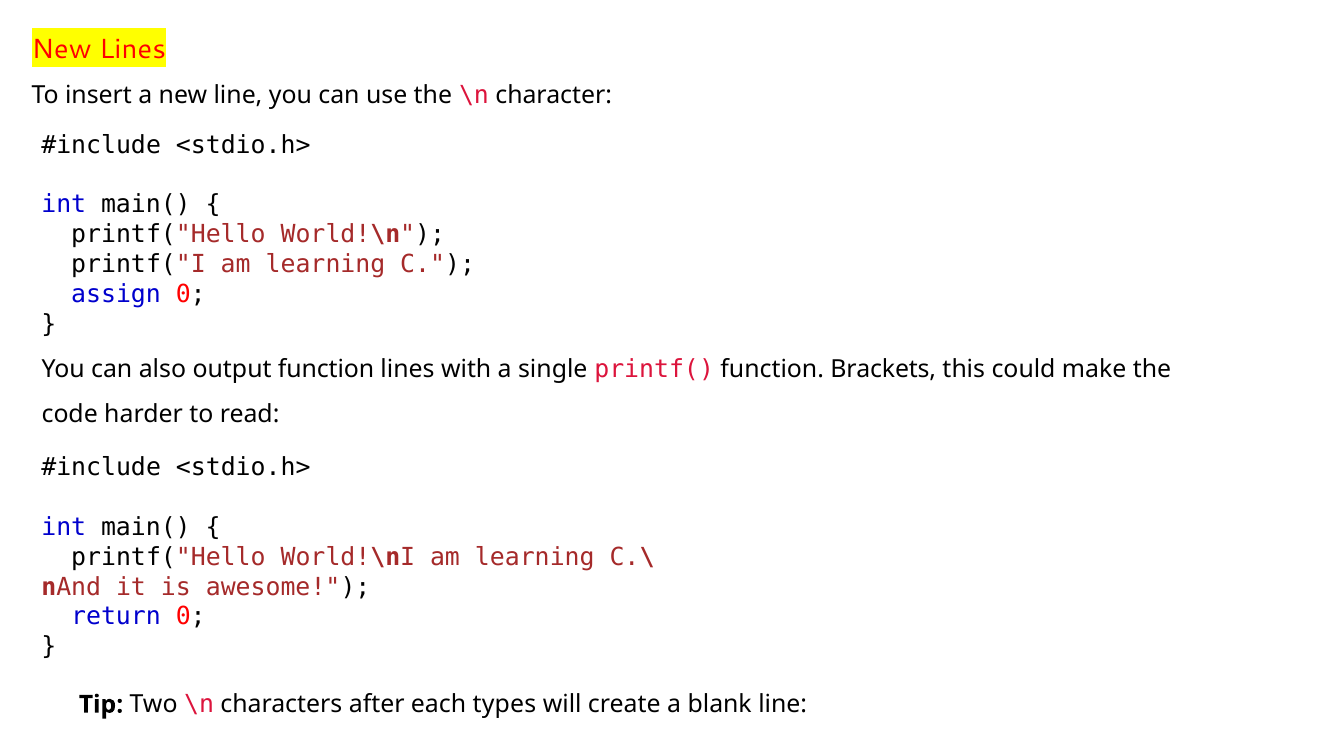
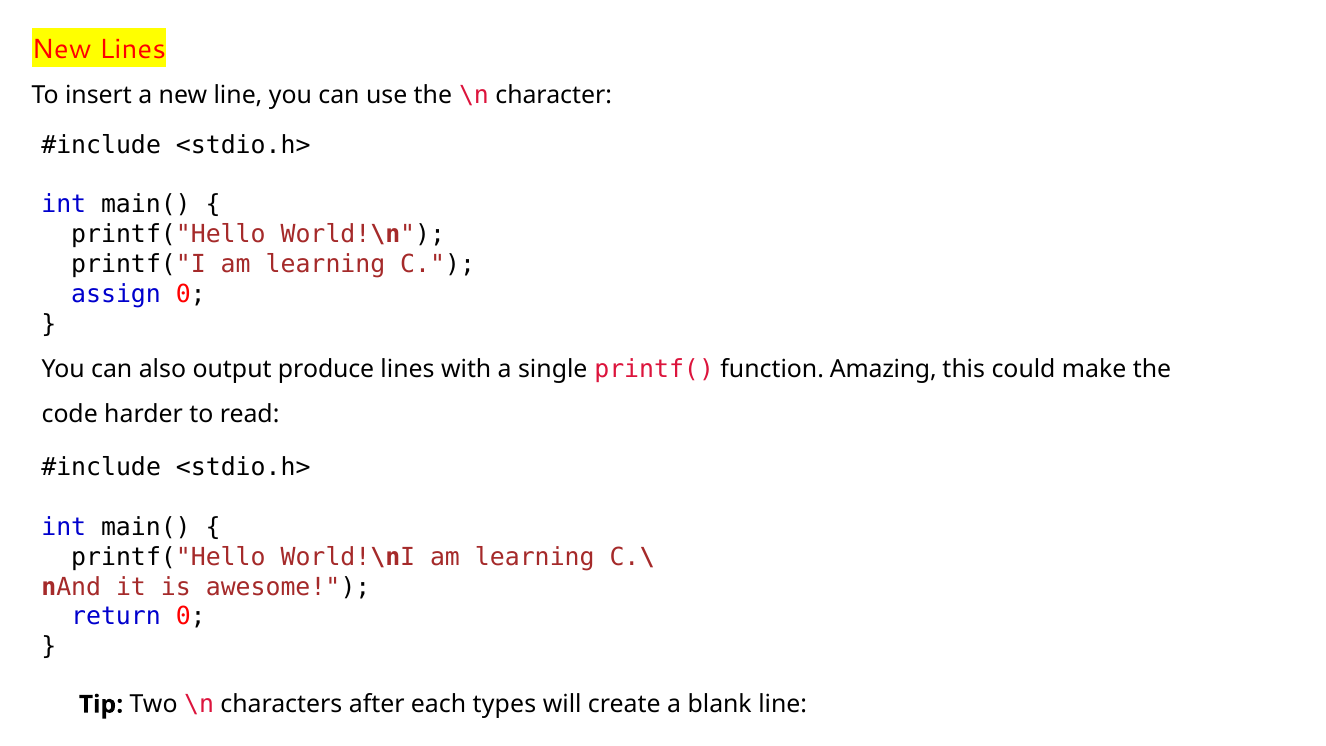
output function: function -> produce
Brackets: Brackets -> Amazing
